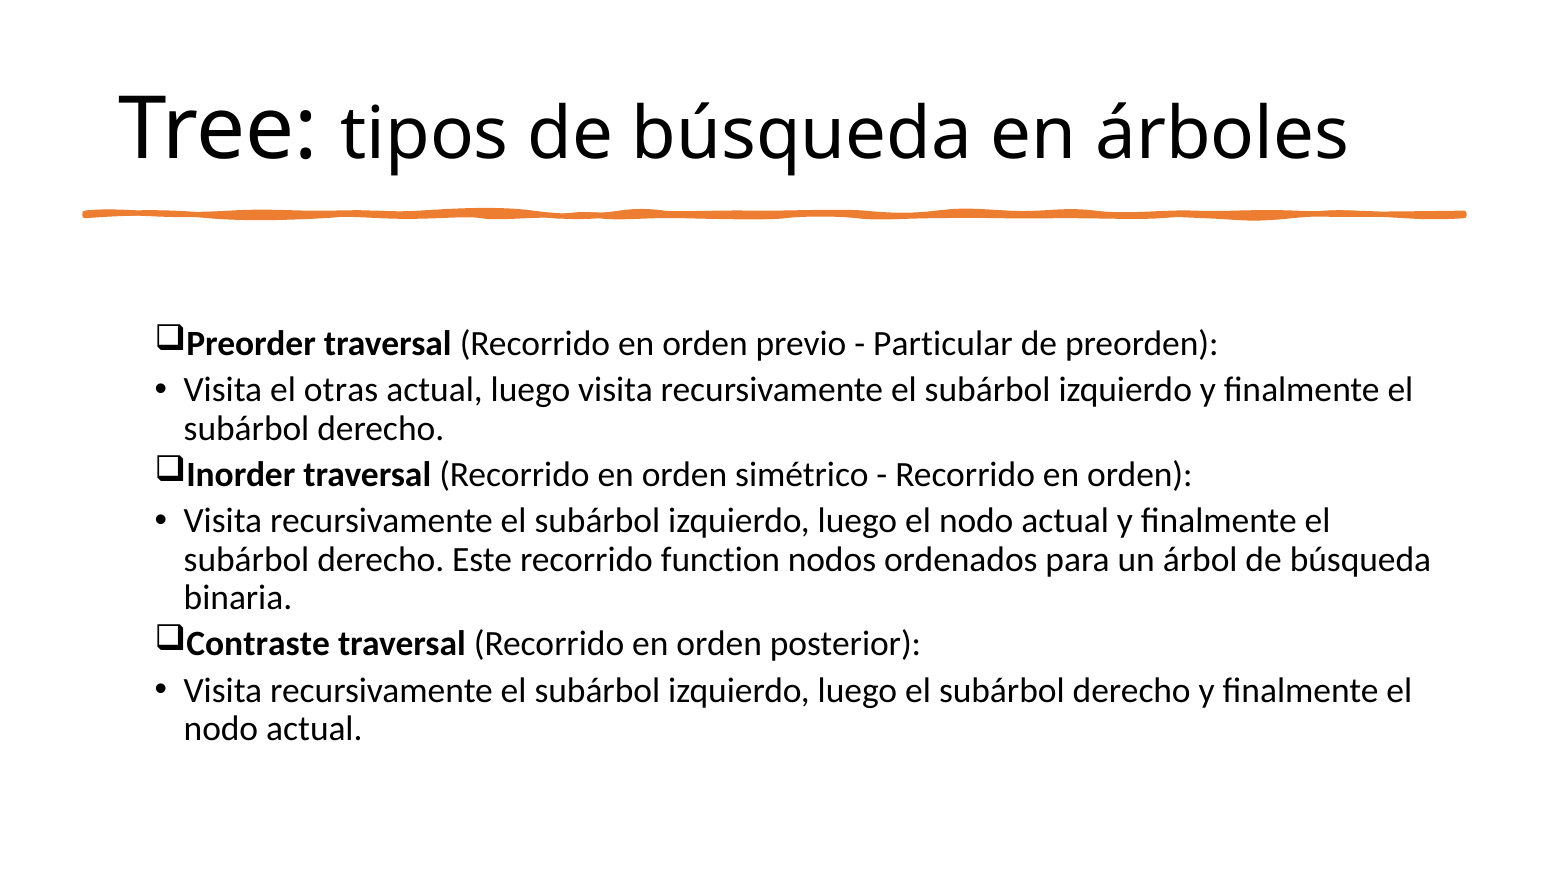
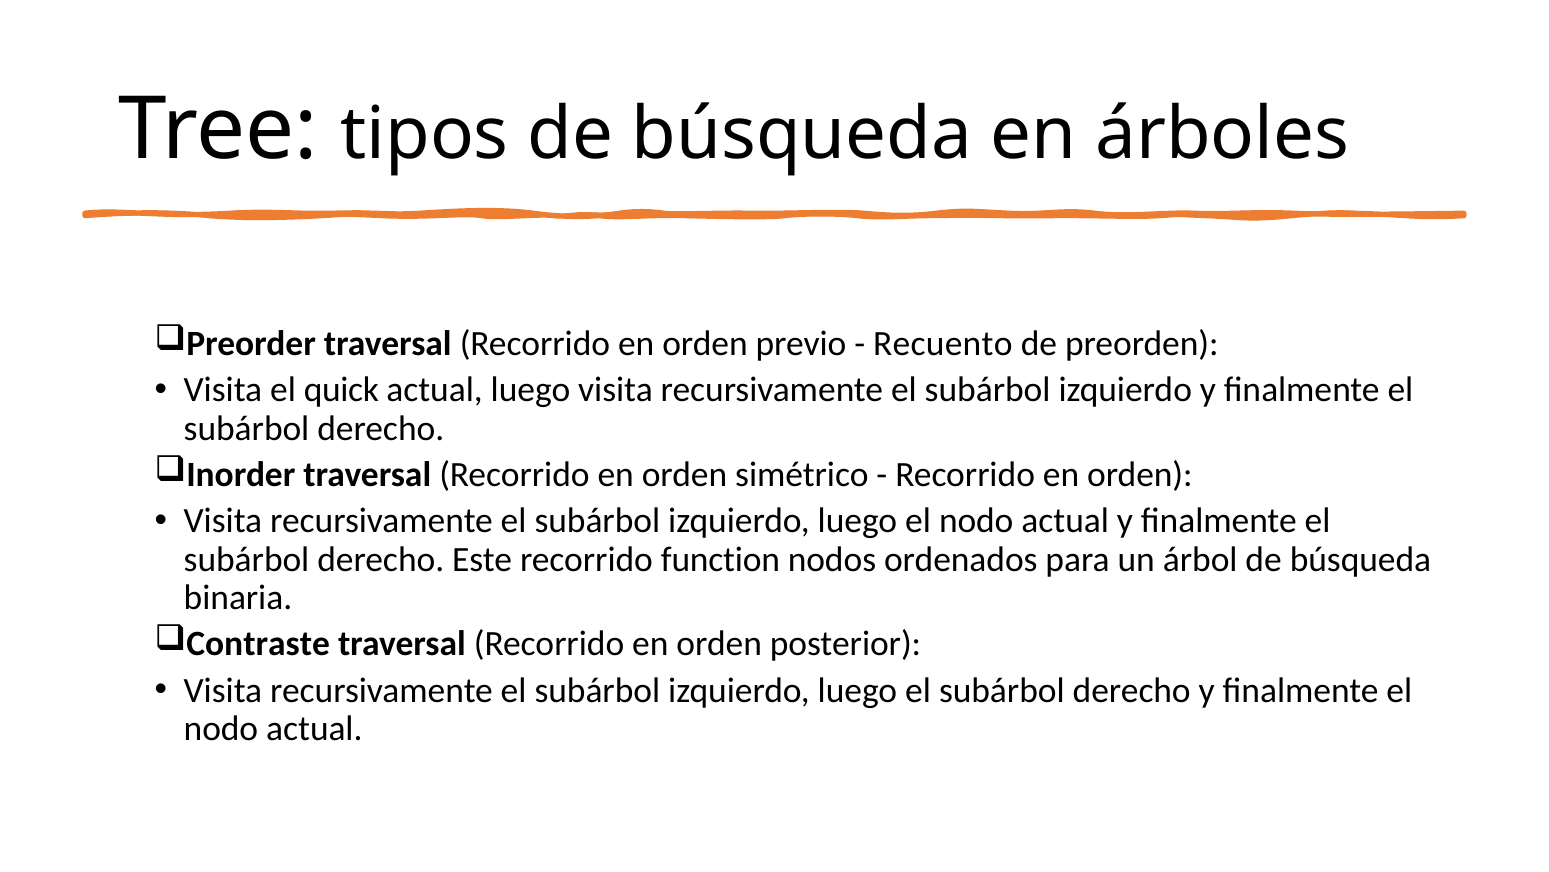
Particular: Particular -> Recuento
otras: otras -> quick
